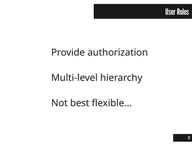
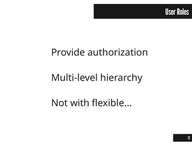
best: best -> with
